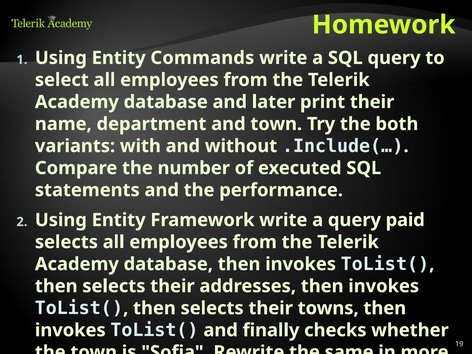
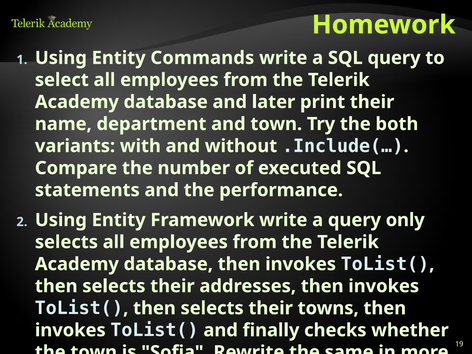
paid: paid -> only
